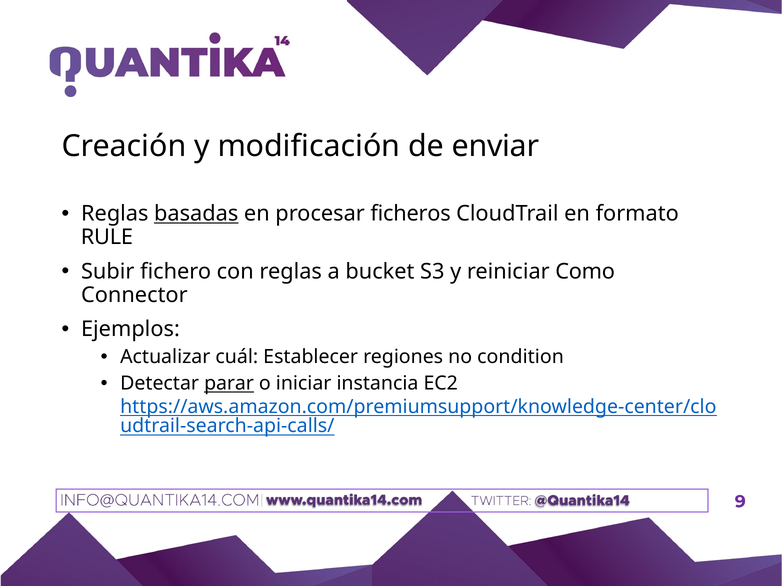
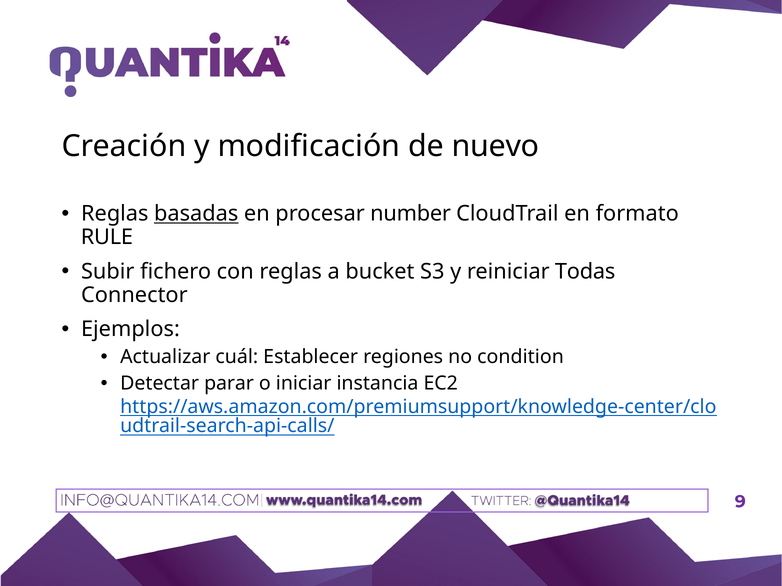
enviar: enviar -> nuevo
ficheros: ficheros -> number
Como: Como -> Todas
parar underline: present -> none
